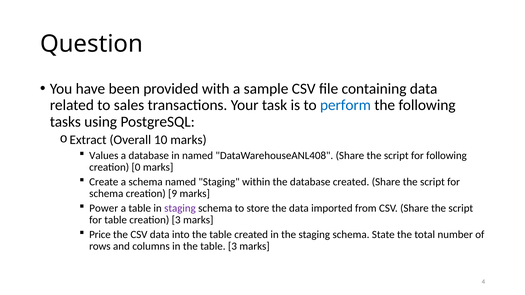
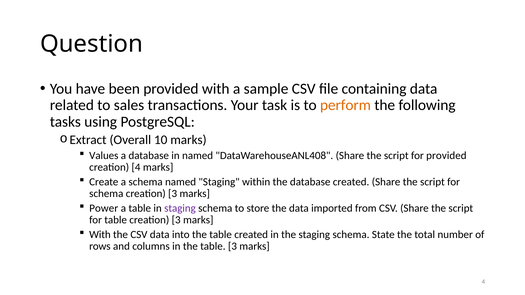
perform colour: blue -> orange
for following: following -> provided
creation 0: 0 -> 4
schema creation 9: 9 -> 3
Price at (100, 235): Price -> With
